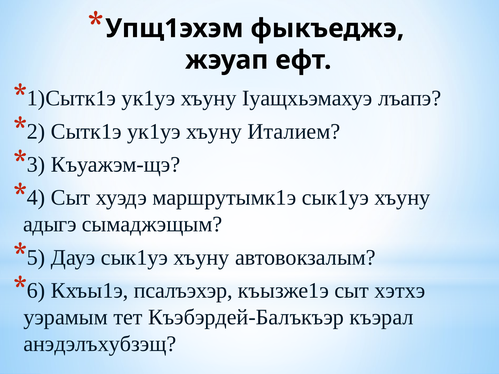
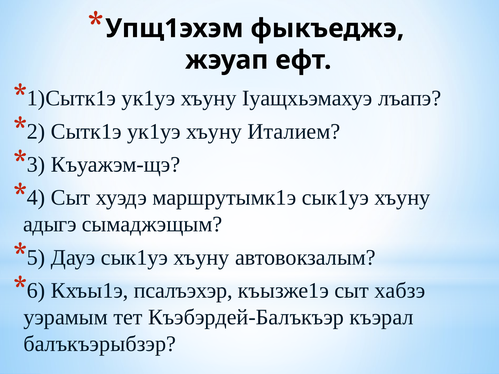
хэтхэ: хэтхэ -> хабзэ
анэдэлъхубзэщ: анэдэлъхубзэщ -> балъкъэрыбзэр
